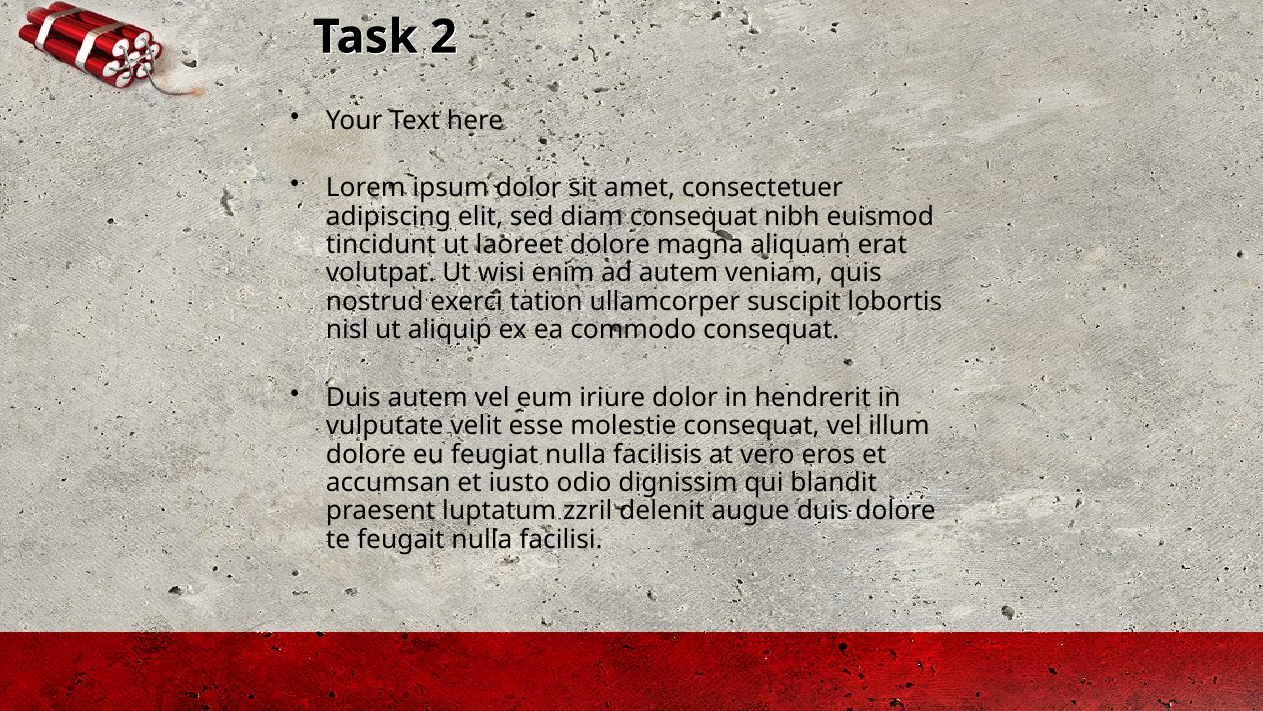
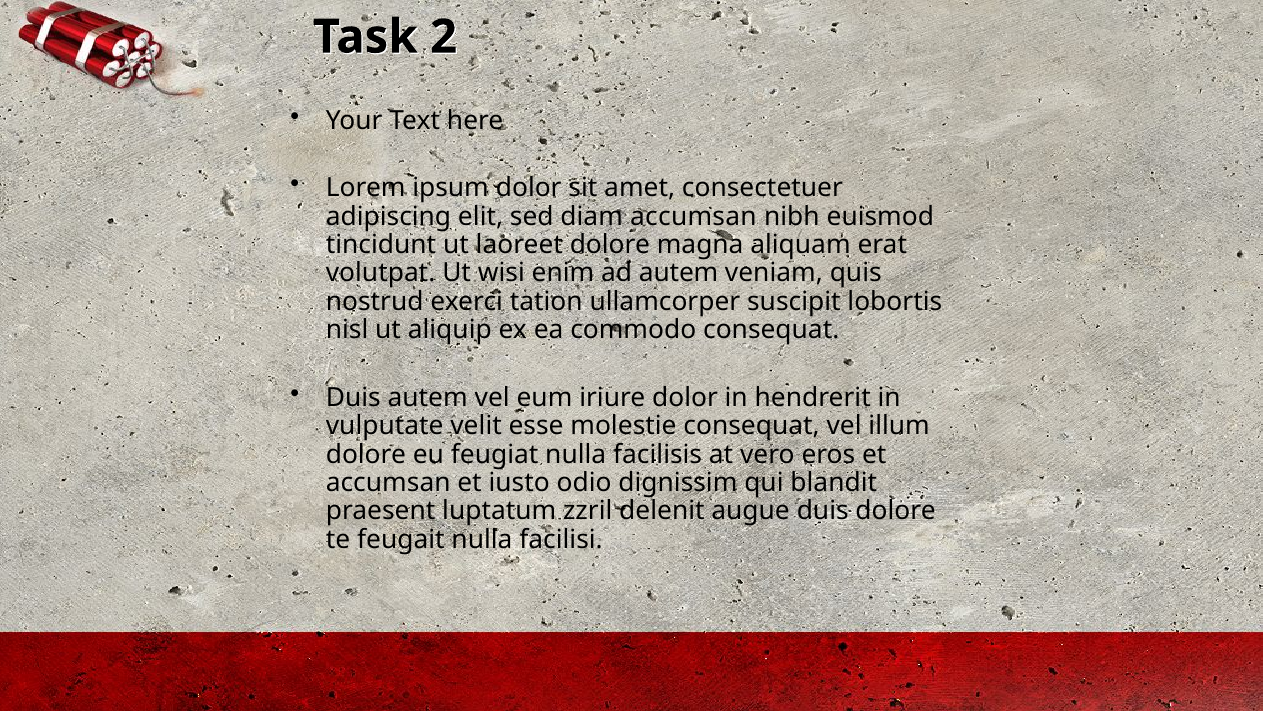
diam consequat: consequat -> accumsan
